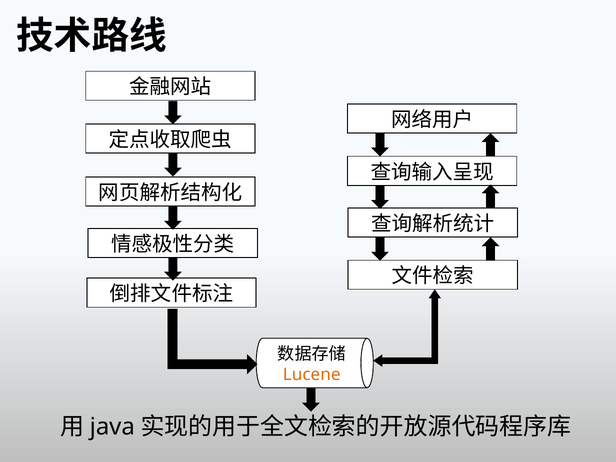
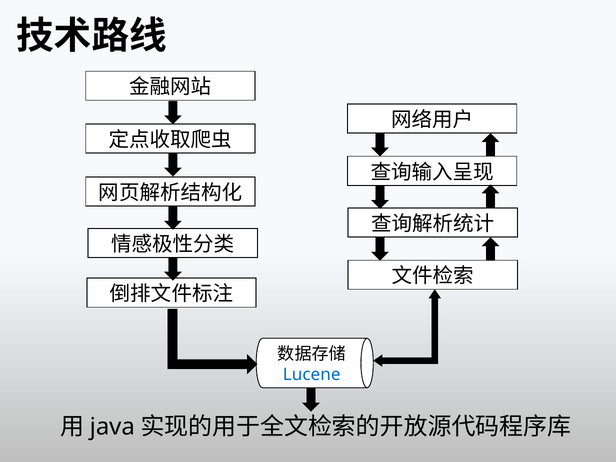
Lucene colour: orange -> blue
